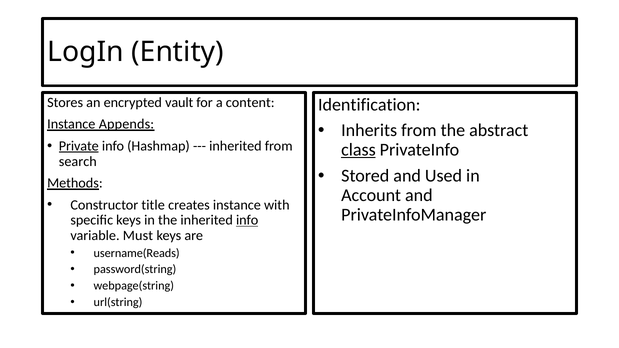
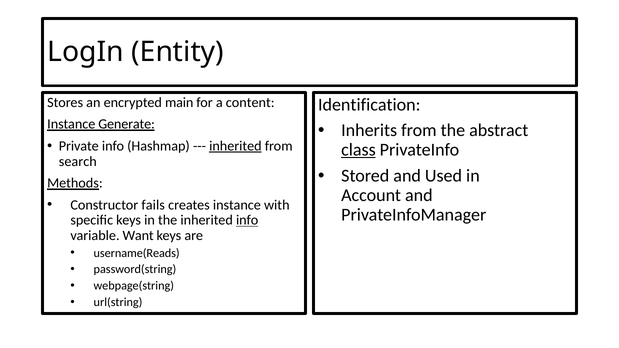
vault: vault -> main
Appends: Appends -> Generate
Private underline: present -> none
inherited at (235, 146) underline: none -> present
title: title -> fails
Must: Must -> Want
